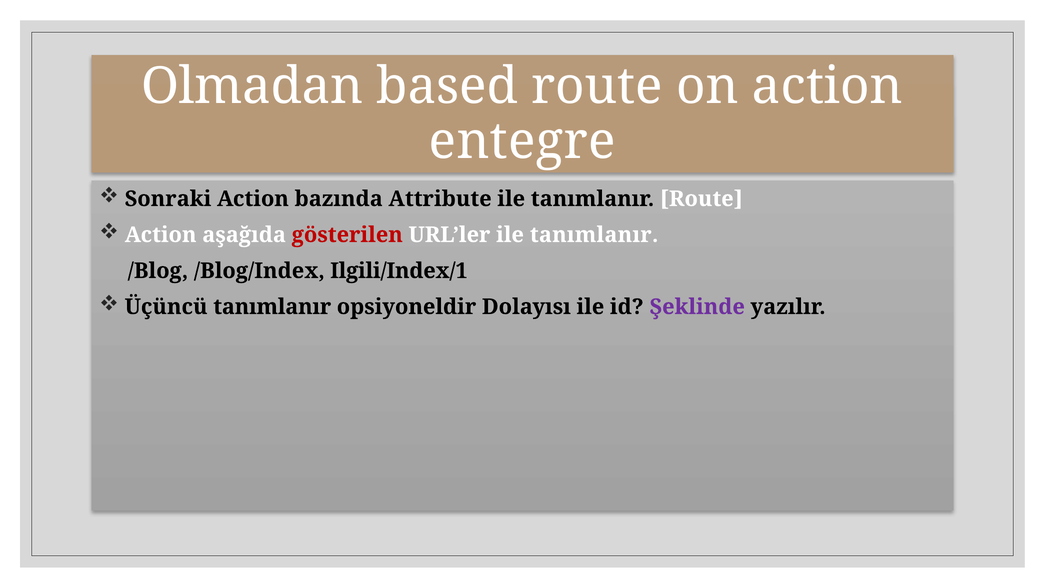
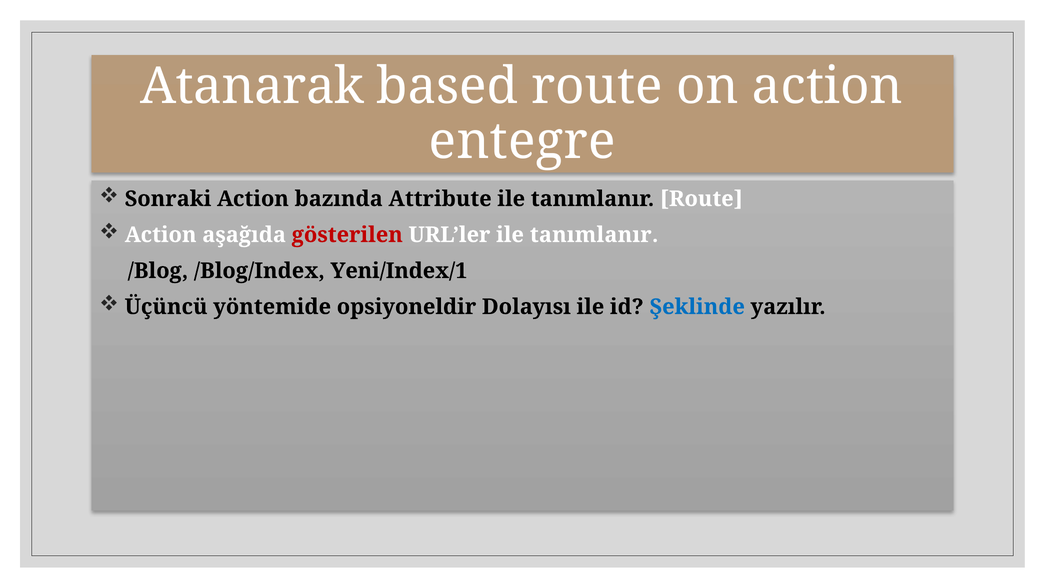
Olmadan: Olmadan -> Atanarak
Ilgili/Index/1: Ilgili/Index/1 -> Yeni/Index/1
Üçüncü tanımlanır: tanımlanır -> yöntemide
Şeklinde colour: purple -> blue
